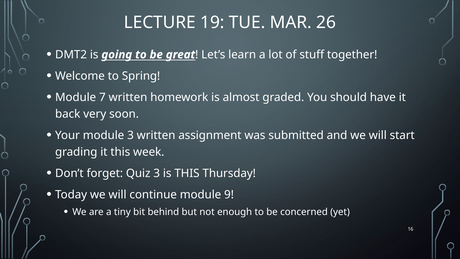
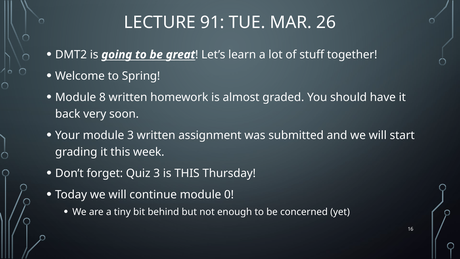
19: 19 -> 91
7: 7 -> 8
9: 9 -> 0
